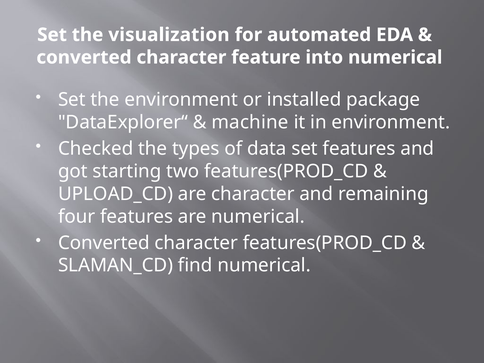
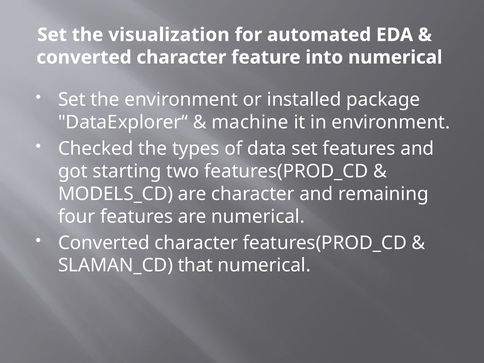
UPLOAD_CD: UPLOAD_CD -> MODELS_CD
find: find -> that
